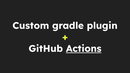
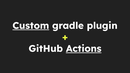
Custom underline: none -> present
